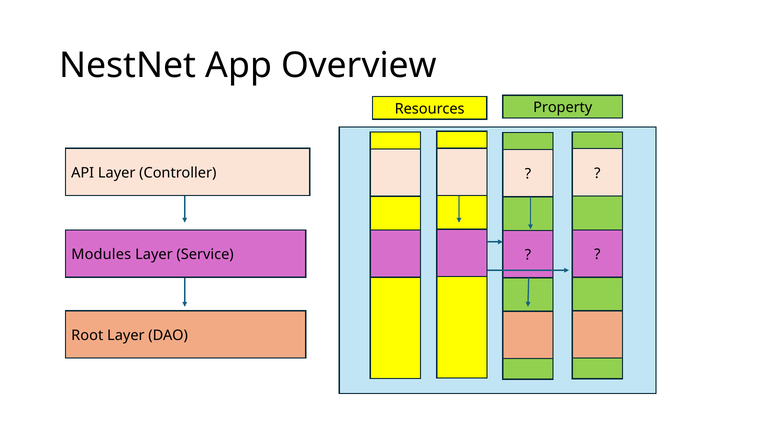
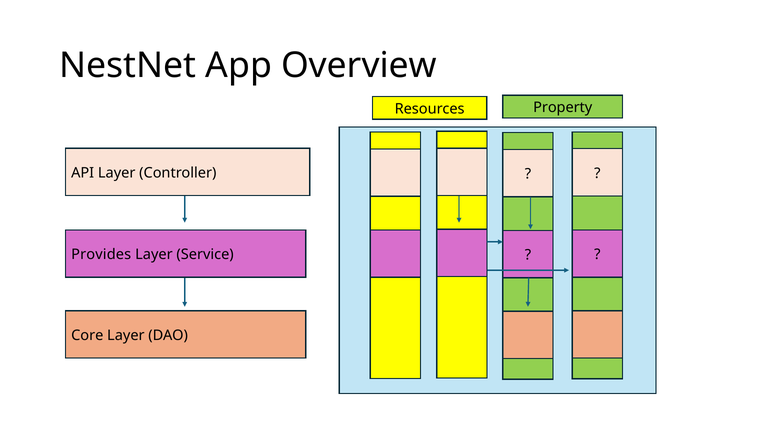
Modules: Modules -> Provides
Root: Root -> Core
